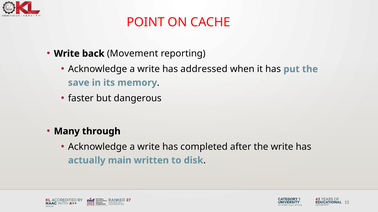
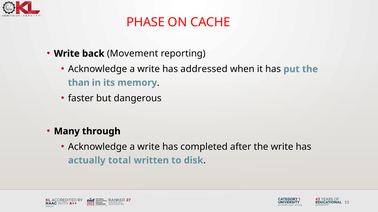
POINT: POINT -> PHASE
save: save -> than
main: main -> total
